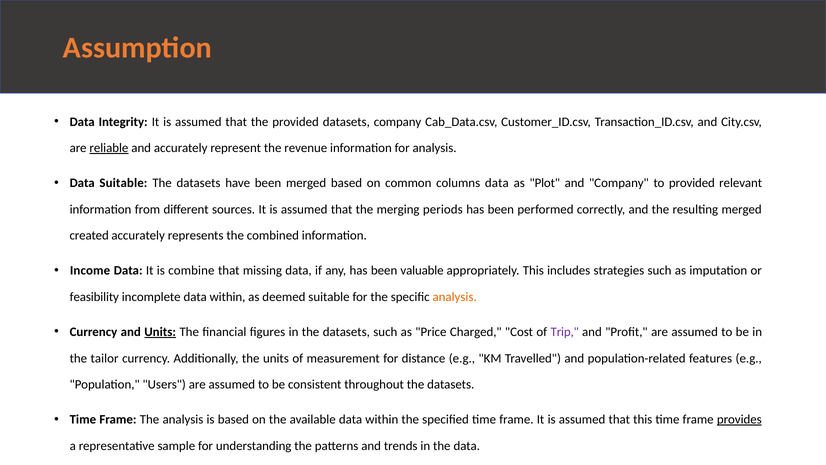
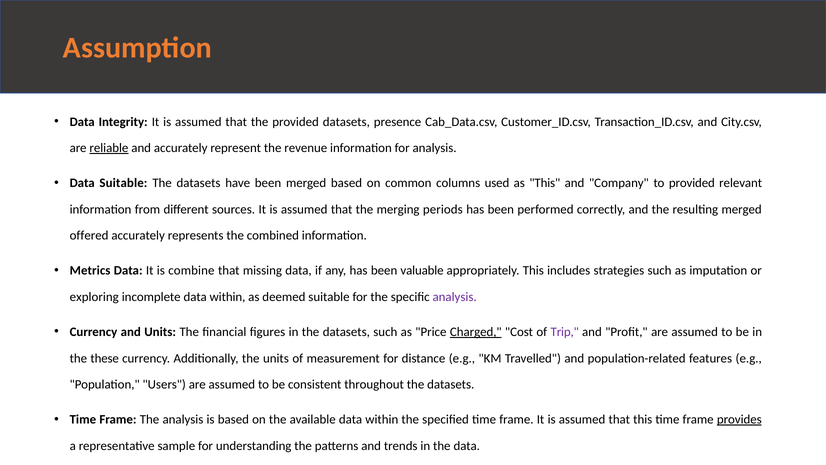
datasets company: company -> presence
columns data: data -> used
as Plot: Plot -> This
created: created -> offered
Income: Income -> Metrics
feasibility: feasibility -> exploring
analysis at (455, 297) colour: orange -> purple
Units at (160, 332) underline: present -> none
Charged underline: none -> present
tailor: tailor -> these
